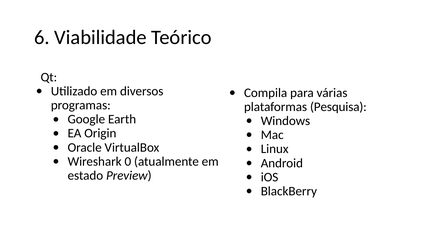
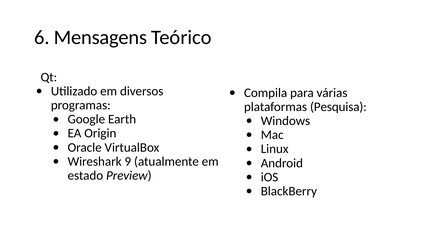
Viabilidade: Viabilidade -> Mensagens
0: 0 -> 9
